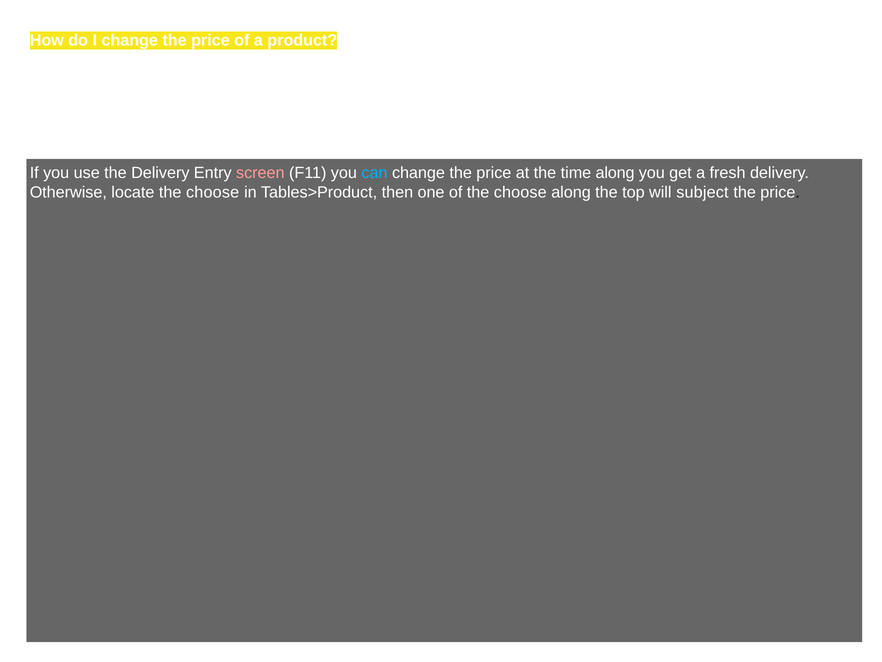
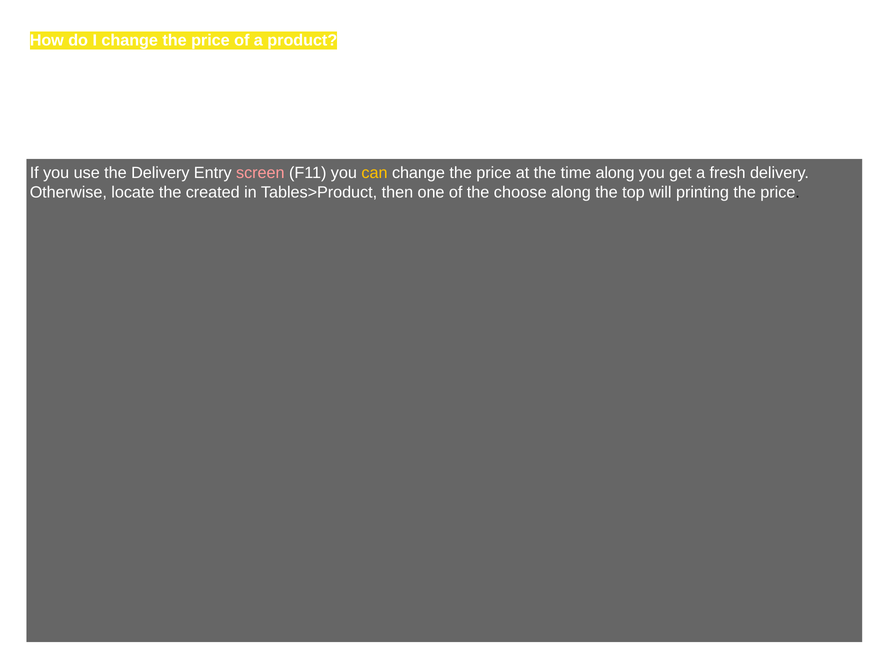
can colour: light blue -> yellow
locate the choose: choose -> created
subject: subject -> printing
